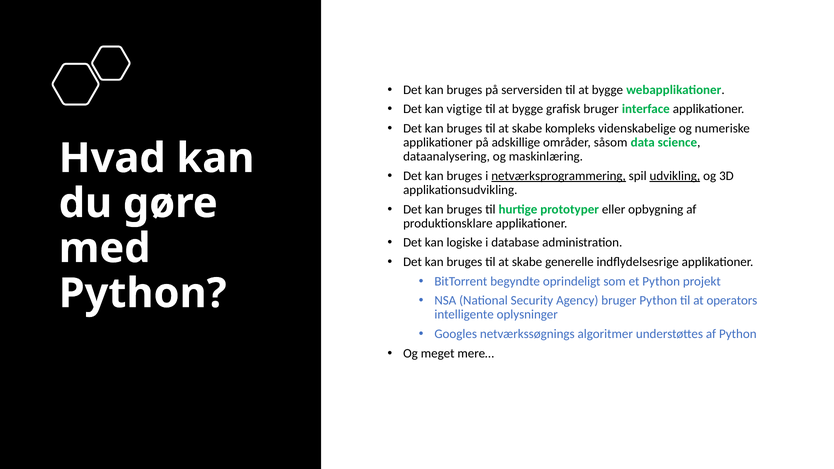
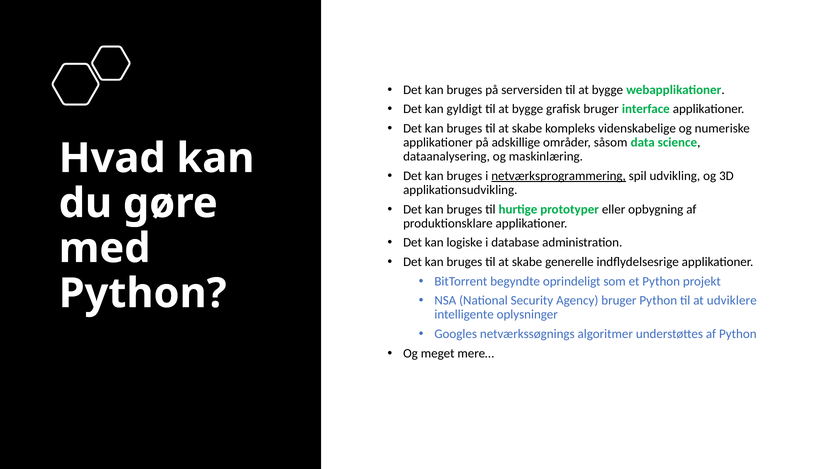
vigtige: vigtige -> gyldigt
udvikling underline: present -> none
operators: operators -> udviklere
